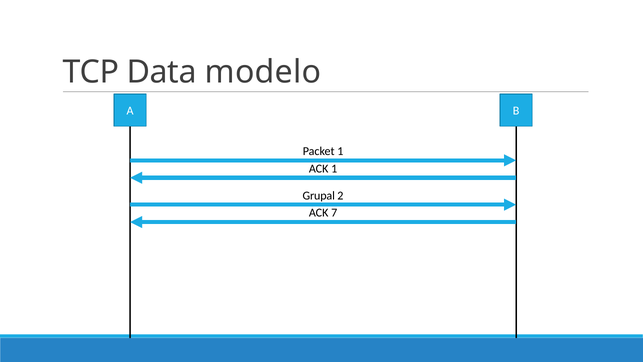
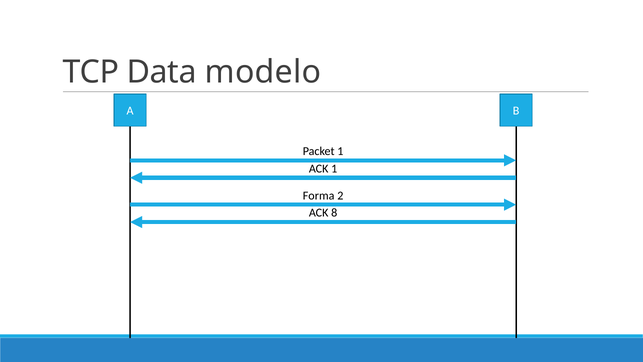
Grupal: Grupal -> Forma
7: 7 -> 8
